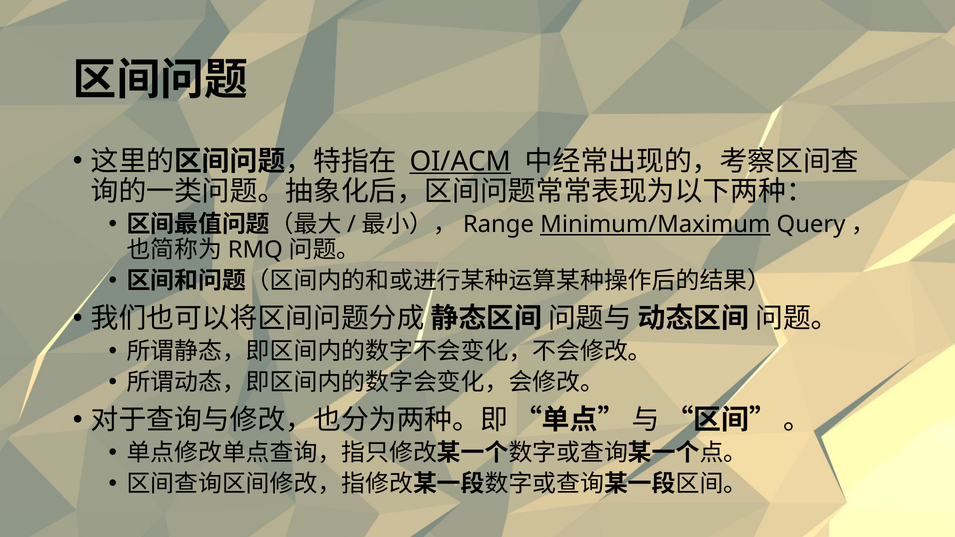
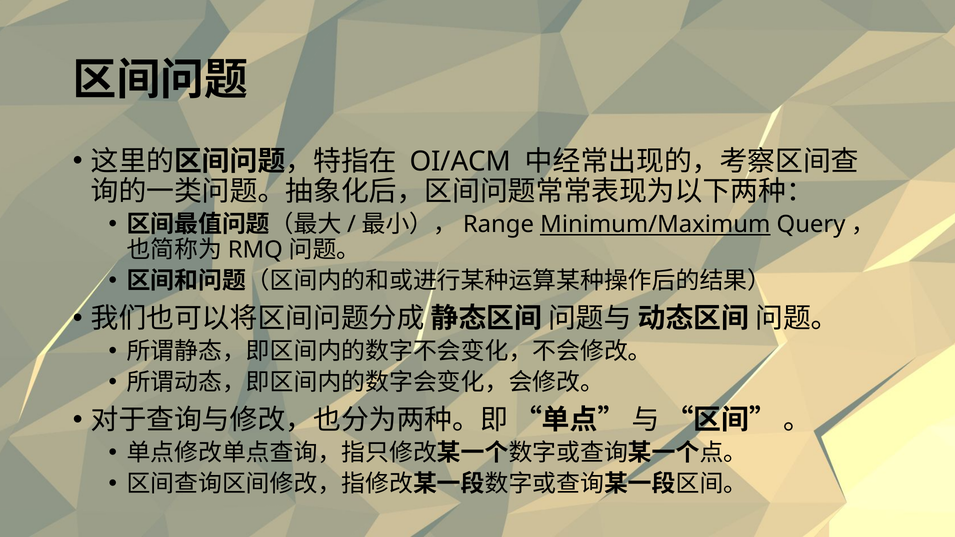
OI/ACM underline: present -> none
